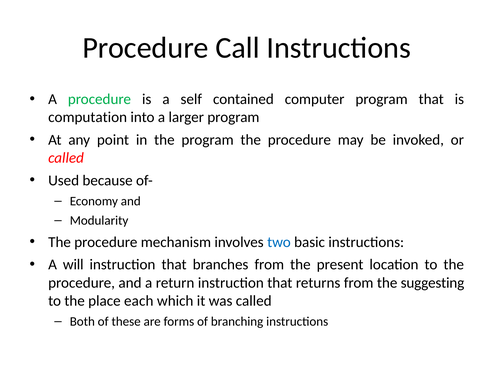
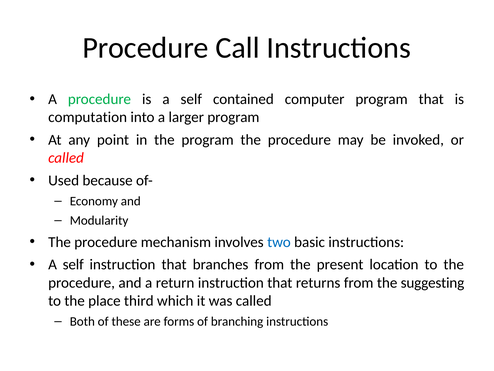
will at (73, 264): will -> self
each: each -> third
